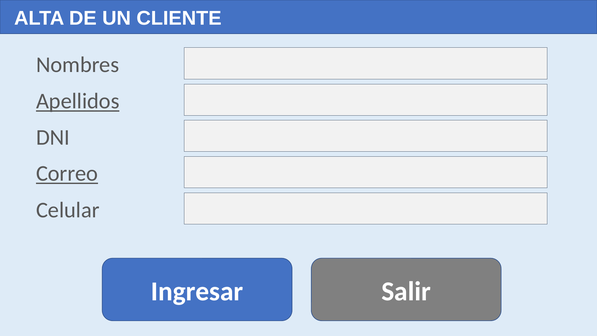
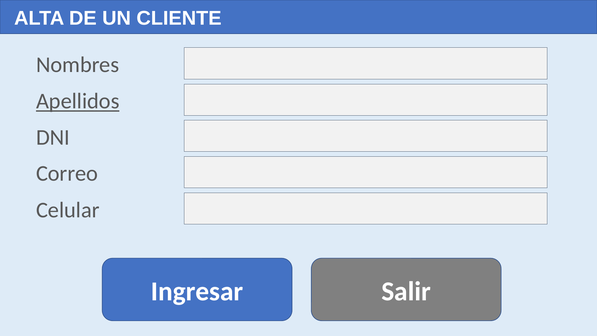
Correo underline: present -> none
